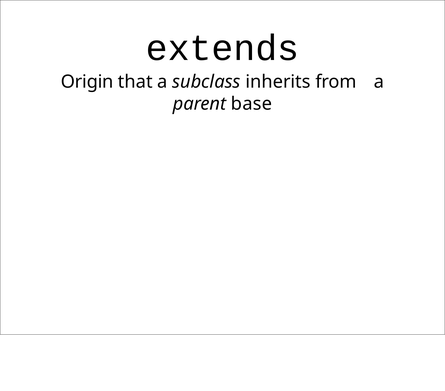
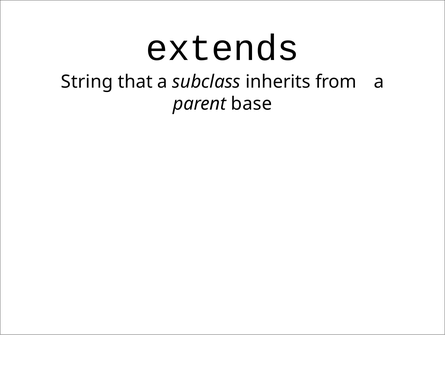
Origin: Origin -> String
